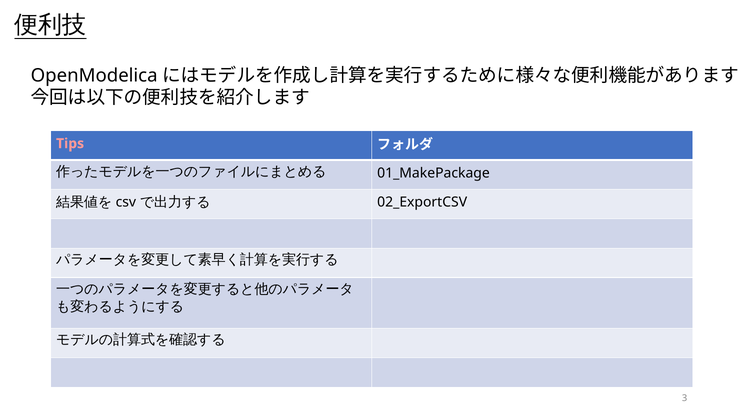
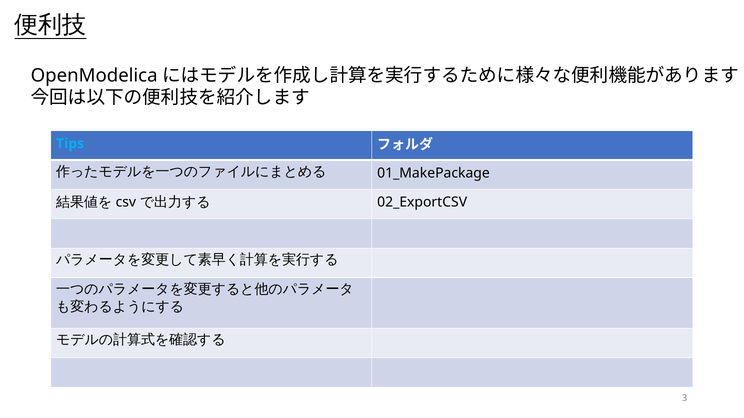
Tips colour: pink -> light blue
